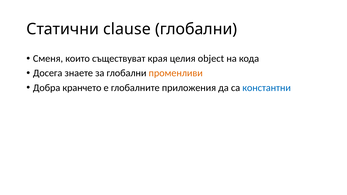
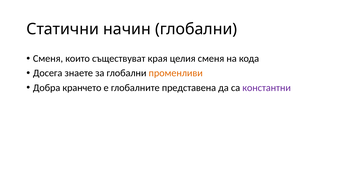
clause: clause -> начин
целия object: object -> сменя
приложения: приложения -> представена
константни colour: blue -> purple
